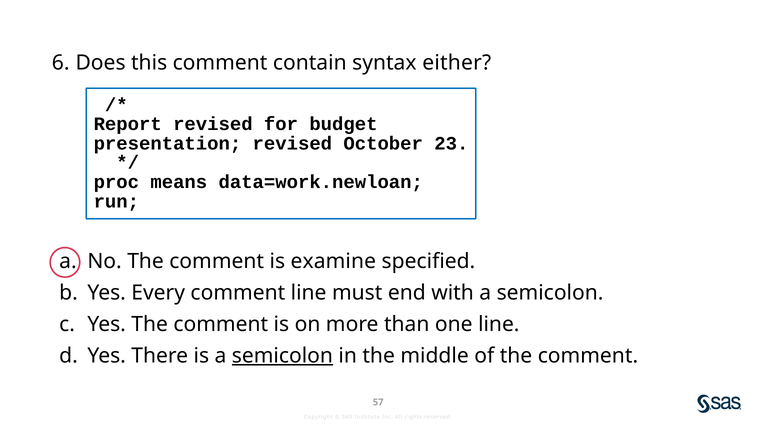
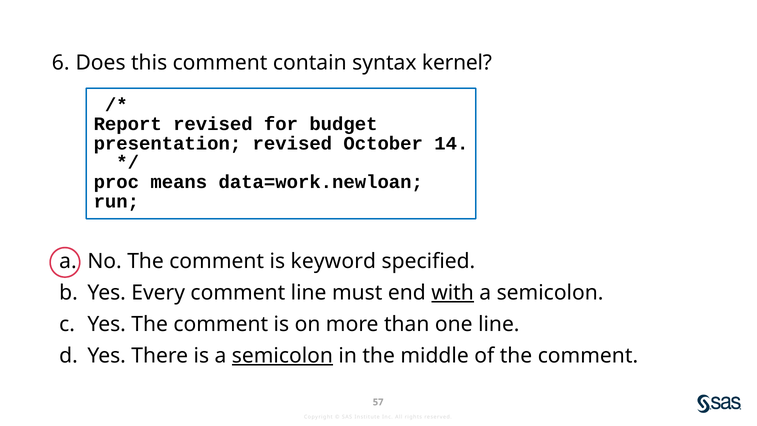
either: either -> kernel
23: 23 -> 14
examine: examine -> keyword
with underline: none -> present
